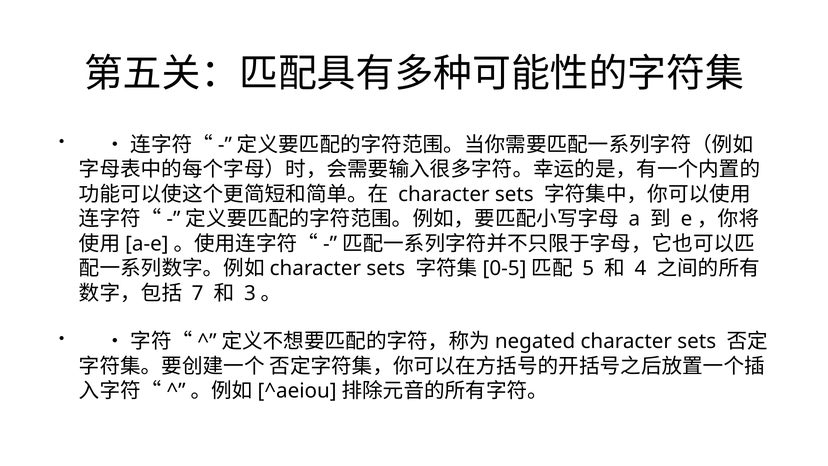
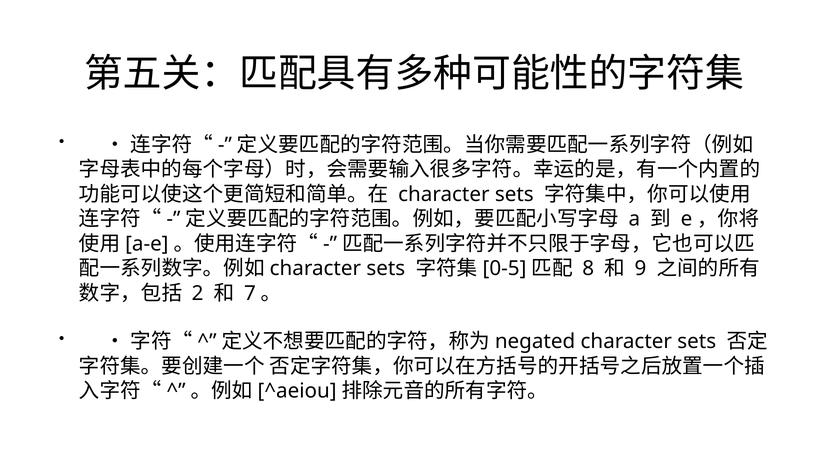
5: 5 -> 8
4: 4 -> 9
7: 7 -> 2
3: 3 -> 7
